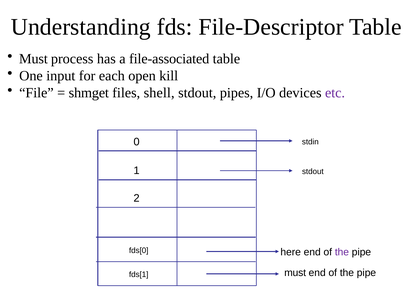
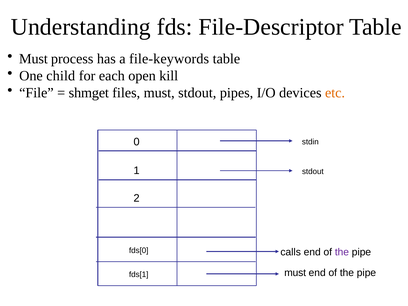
file-associated: file-associated -> file-keywords
input: input -> child
files shell: shell -> must
etc colour: purple -> orange
here: here -> calls
